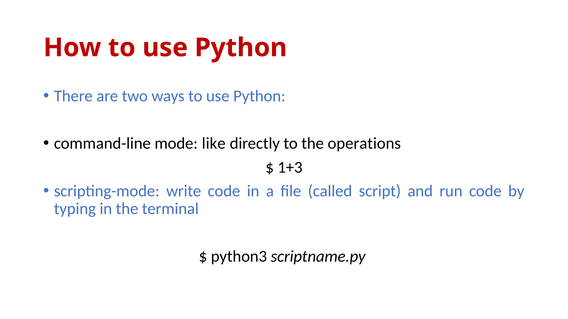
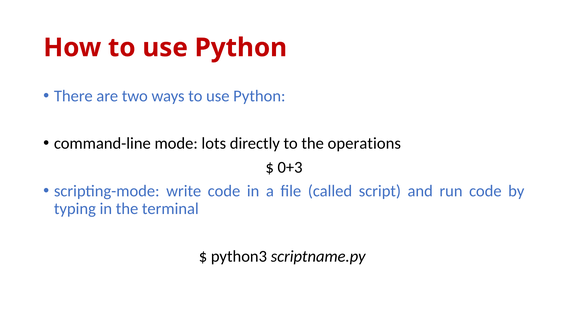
like: like -> lots
1+3: 1+3 -> 0+3
